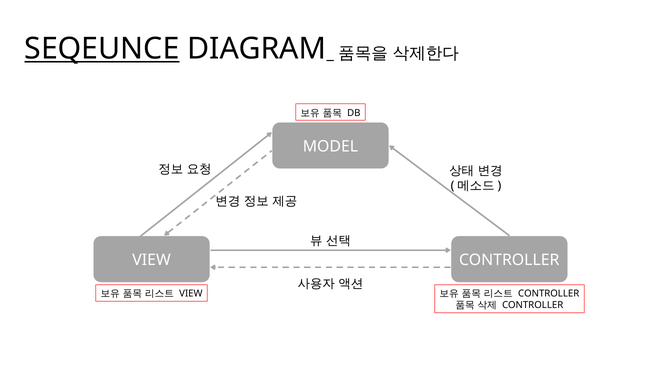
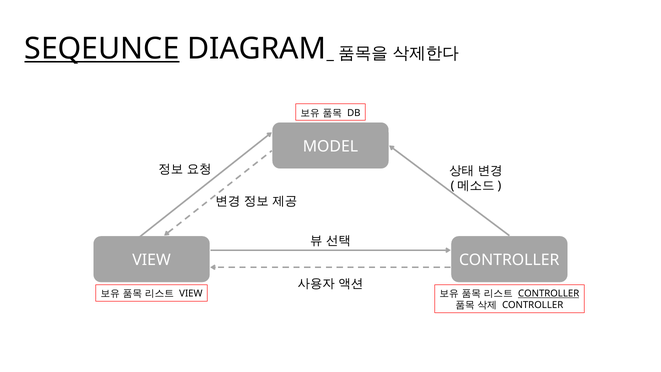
CONTROLLER at (549, 293) underline: none -> present
